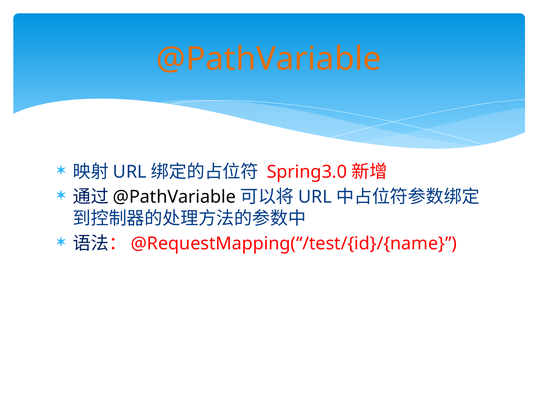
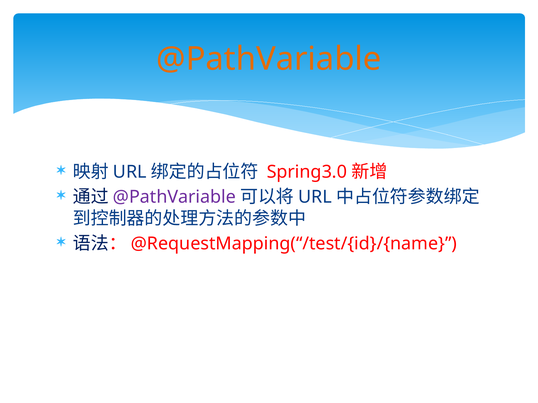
@PathVariable at (174, 197) colour: black -> purple
